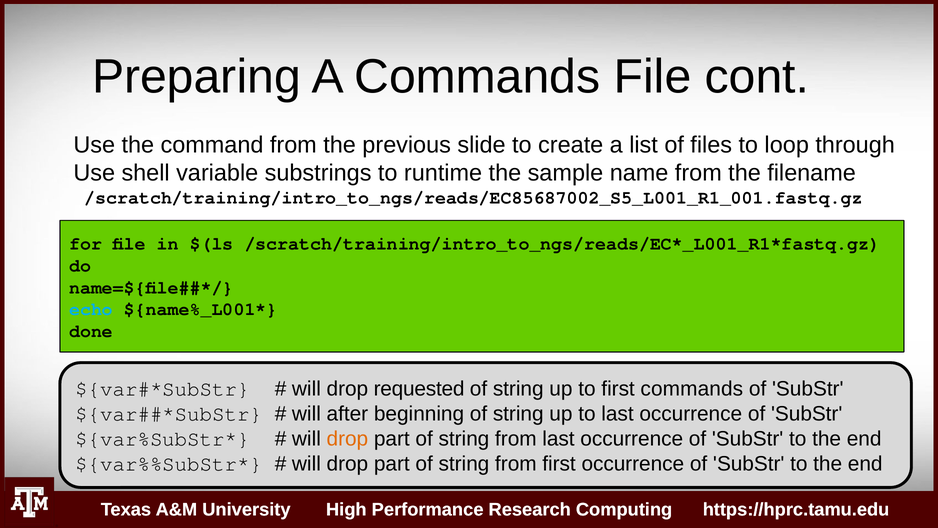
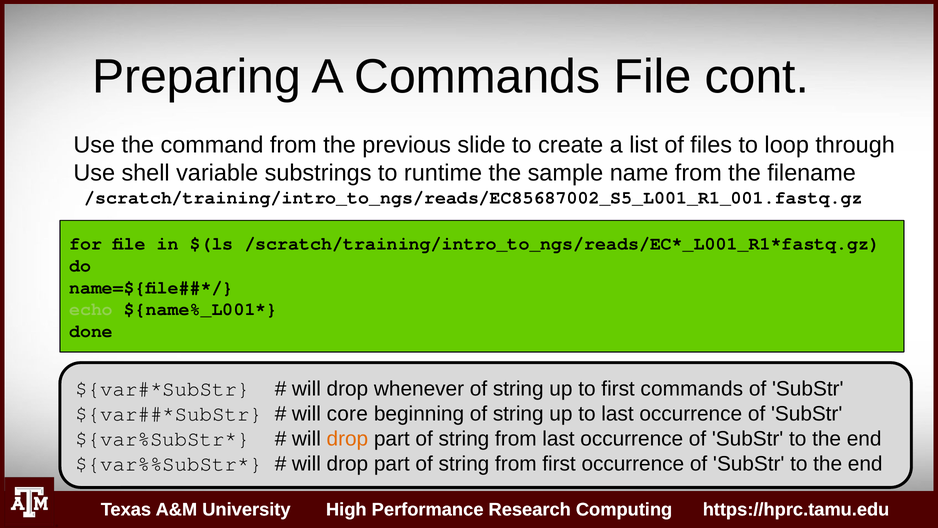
echo colour: light blue -> light green
requested: requested -> whenever
after: after -> core
